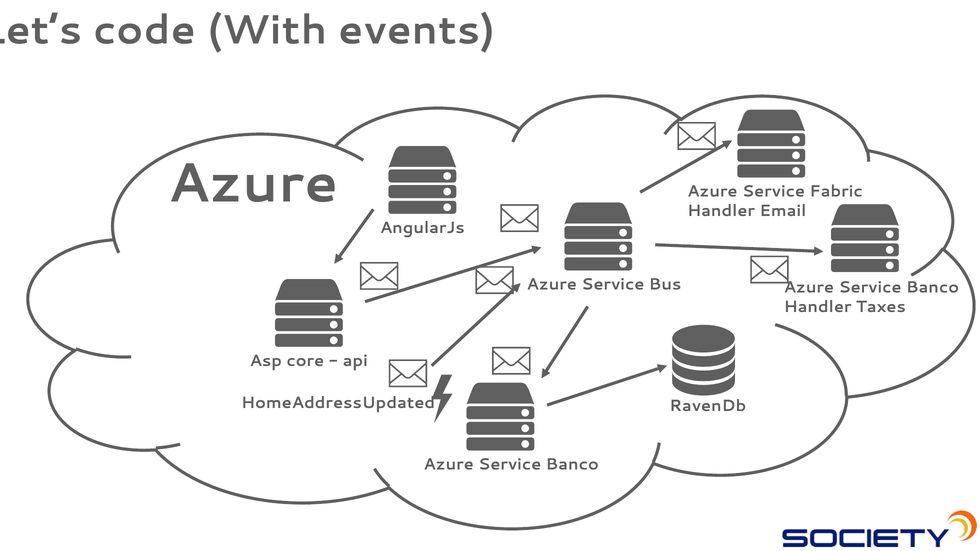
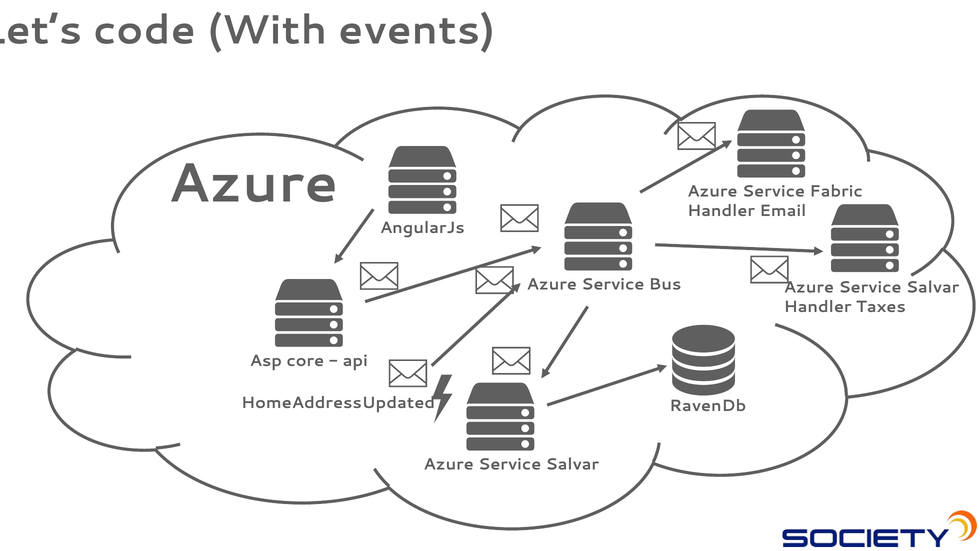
Banco at (933, 287): Banco -> Salvar
Banco at (572, 465): Banco -> Salvar
